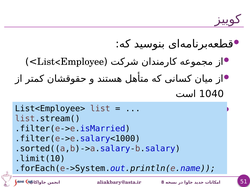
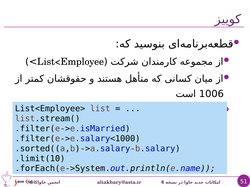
1040: 1040 -> 1006
